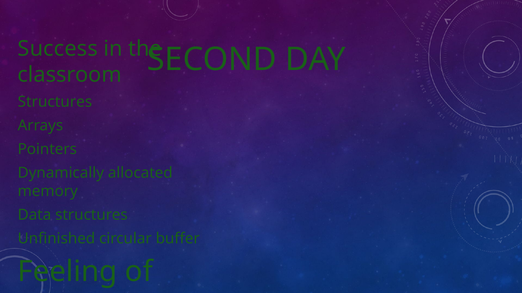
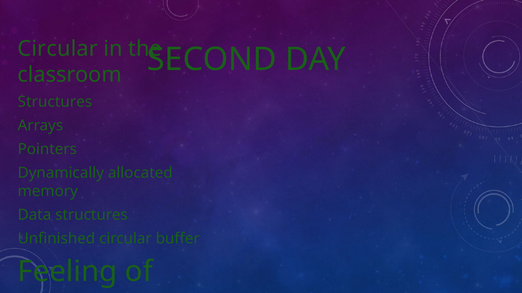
Success at (58, 49): Success -> Circular
